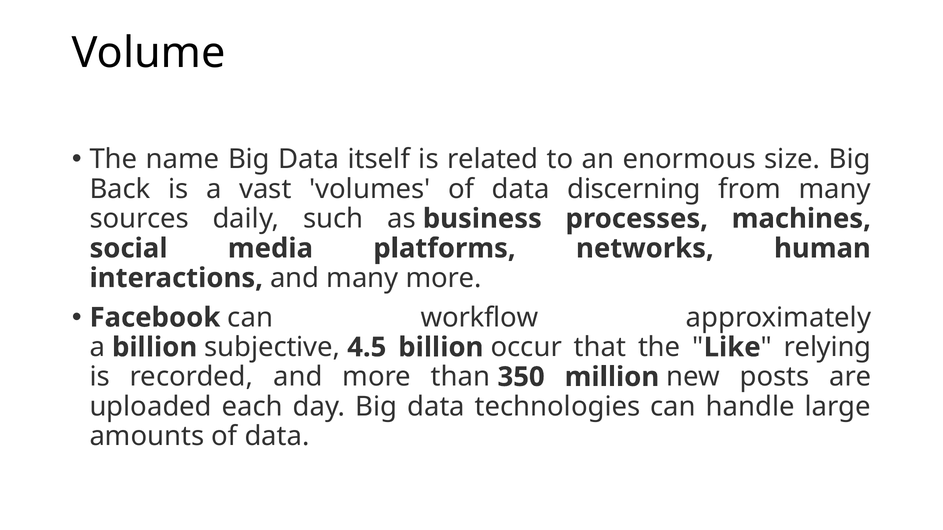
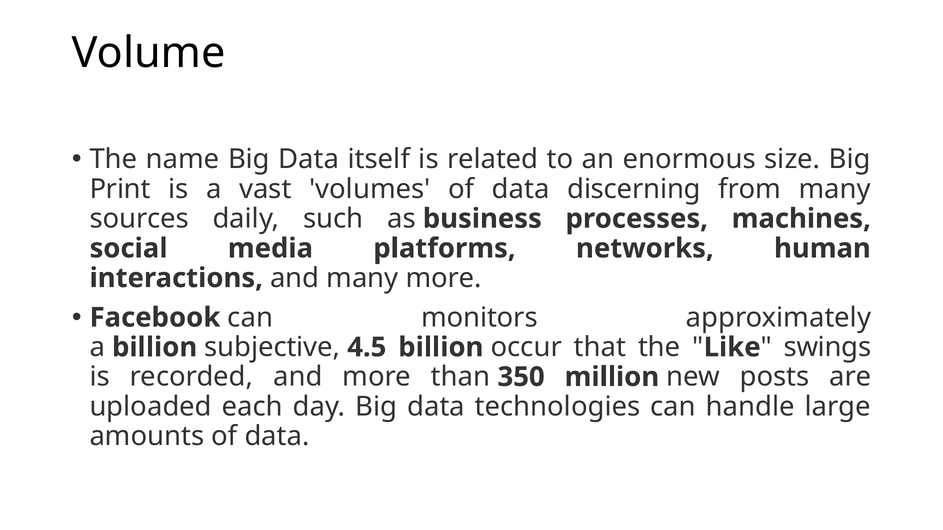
Back: Back -> Print
workflow: workflow -> monitors
relying: relying -> swings
